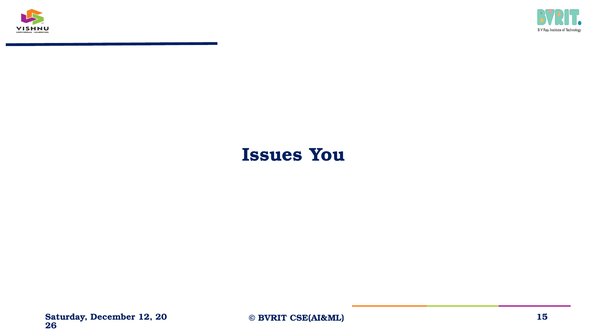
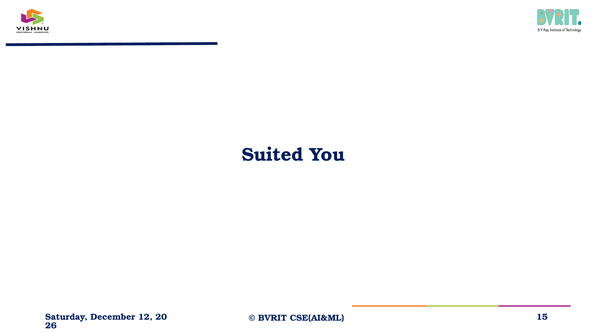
Issues: Issues -> Suited
